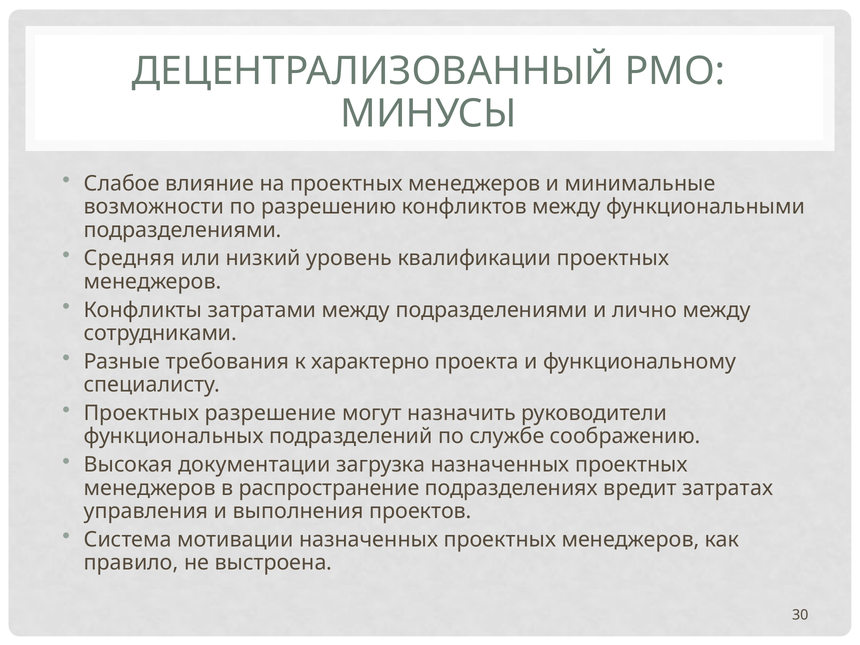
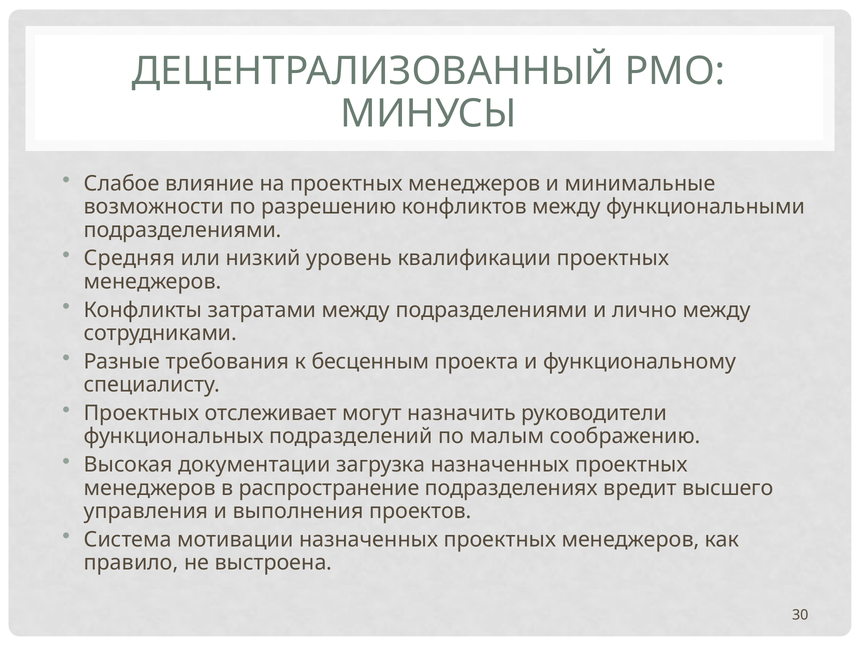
характерно: характерно -> бесценным
разрешение: разрешение -> отслеживает
службе: службе -> малым
затратах: затратах -> высшего
